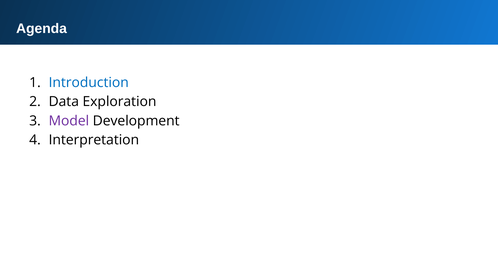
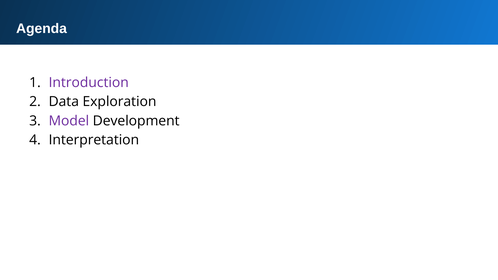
Introduction colour: blue -> purple
